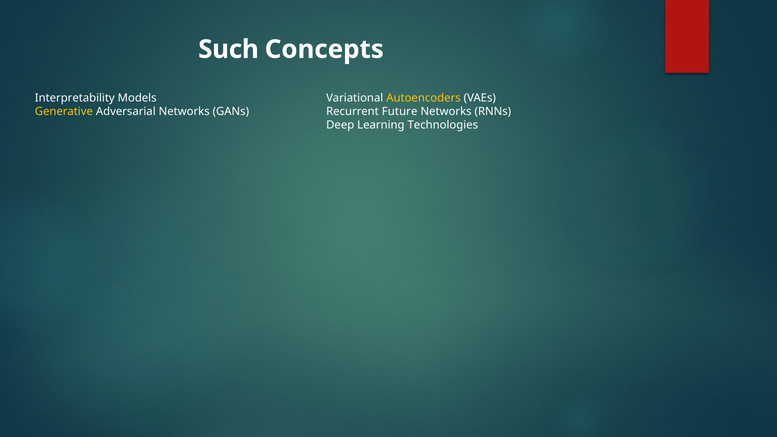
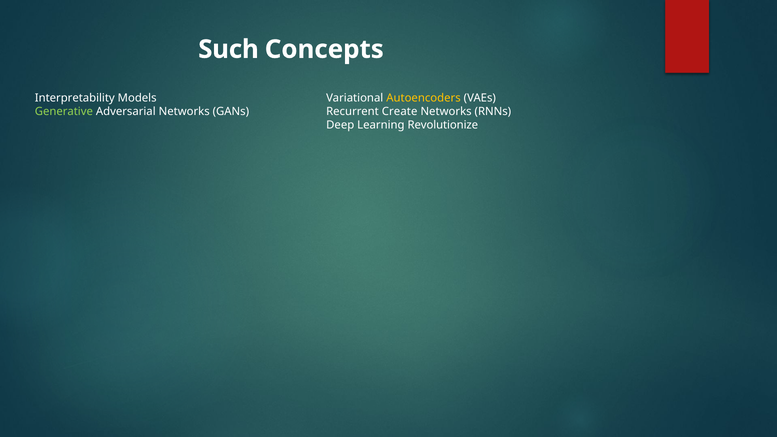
Generative colour: yellow -> light green
Future: Future -> Create
Technologies: Technologies -> Revolutionize
